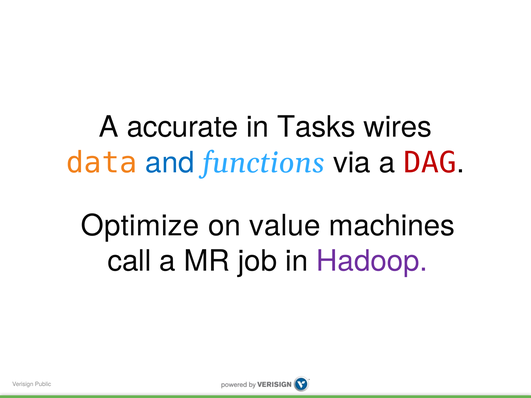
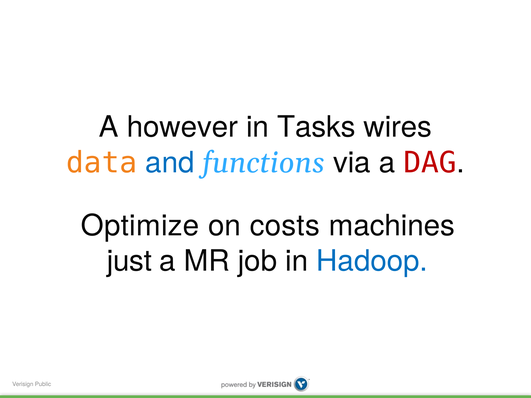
accurate: accurate -> however
value: value -> costs
call: call -> just
Hadoop colour: purple -> blue
